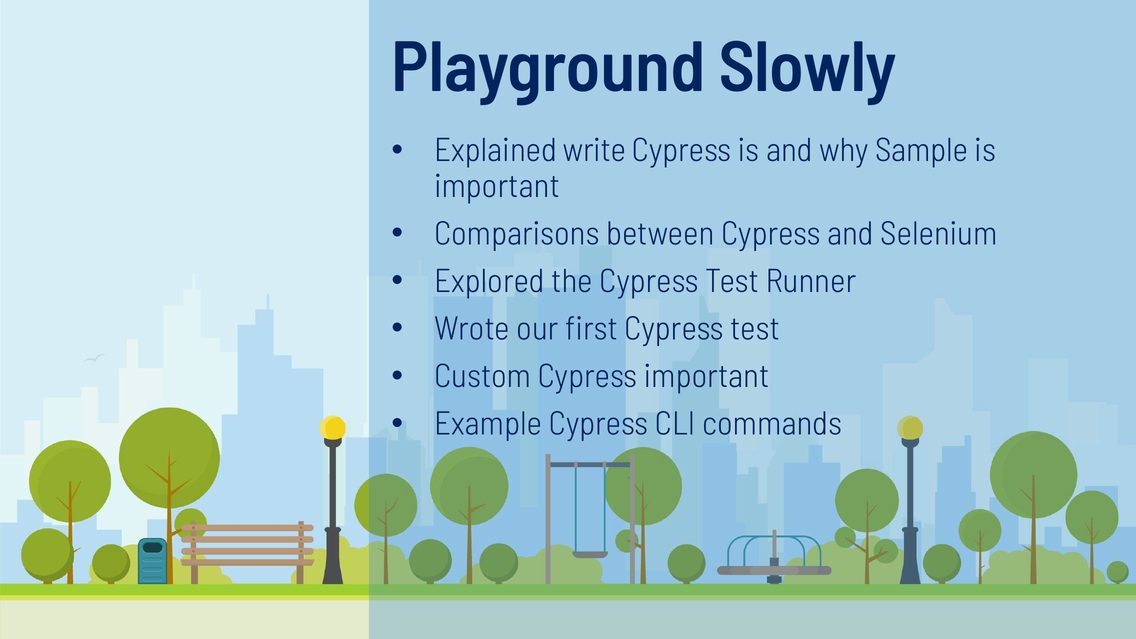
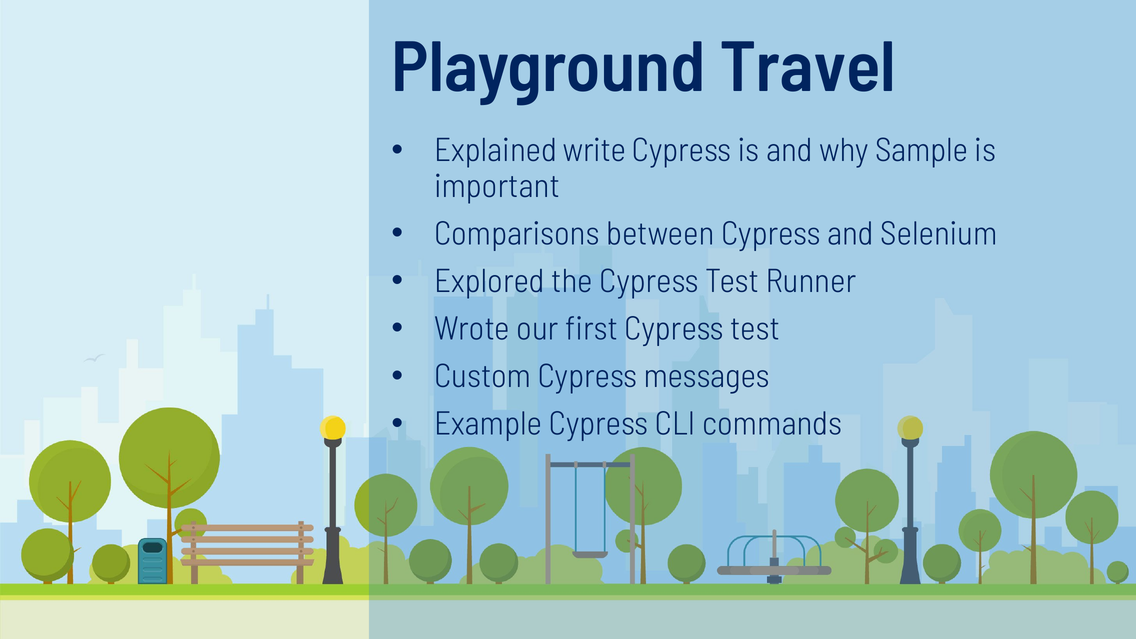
Slowly: Slowly -> Travel
Cypress important: important -> messages
